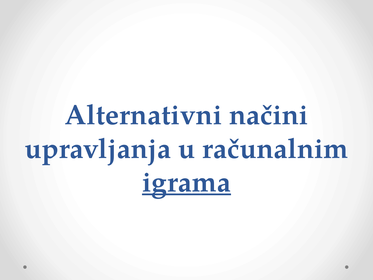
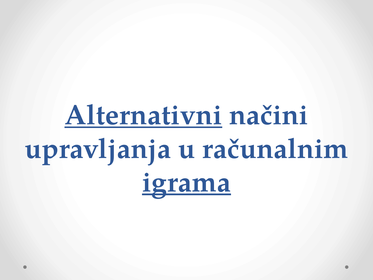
Alternativni underline: none -> present
